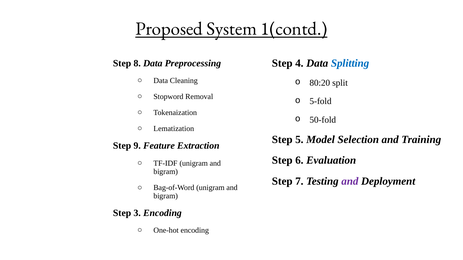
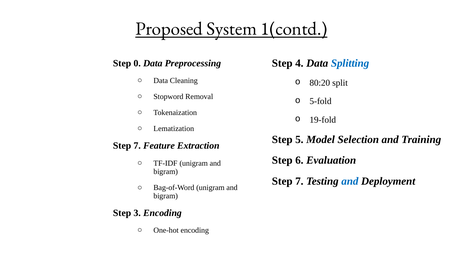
8: 8 -> 0
50-fold: 50-fold -> 19-fold
9 at (137, 146): 9 -> 7
and at (350, 181) colour: purple -> blue
